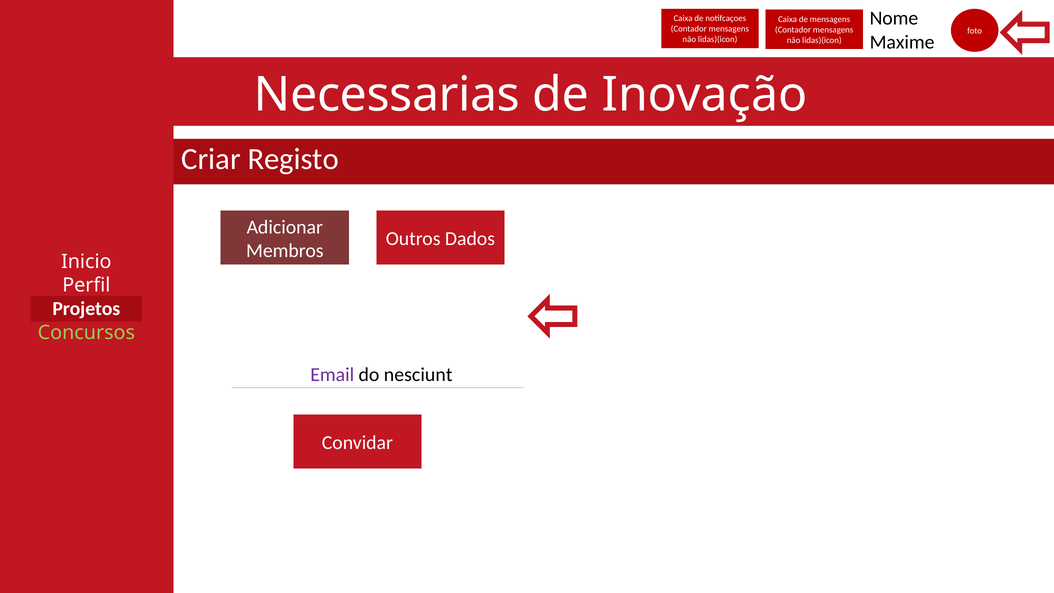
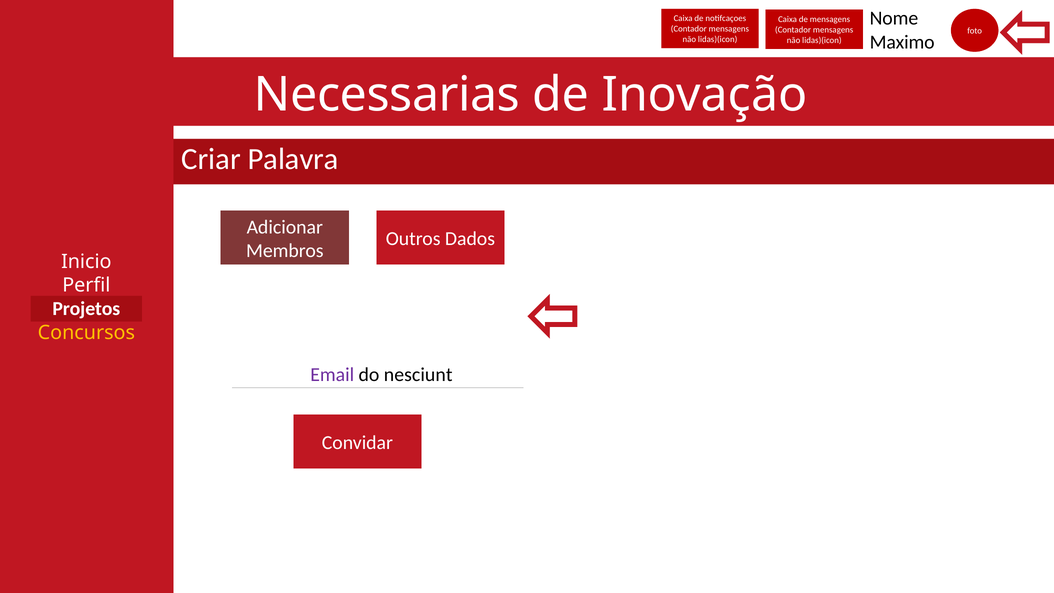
Maxime: Maxime -> Maximo
Registo: Registo -> Palavra
Concursos colour: light green -> yellow
